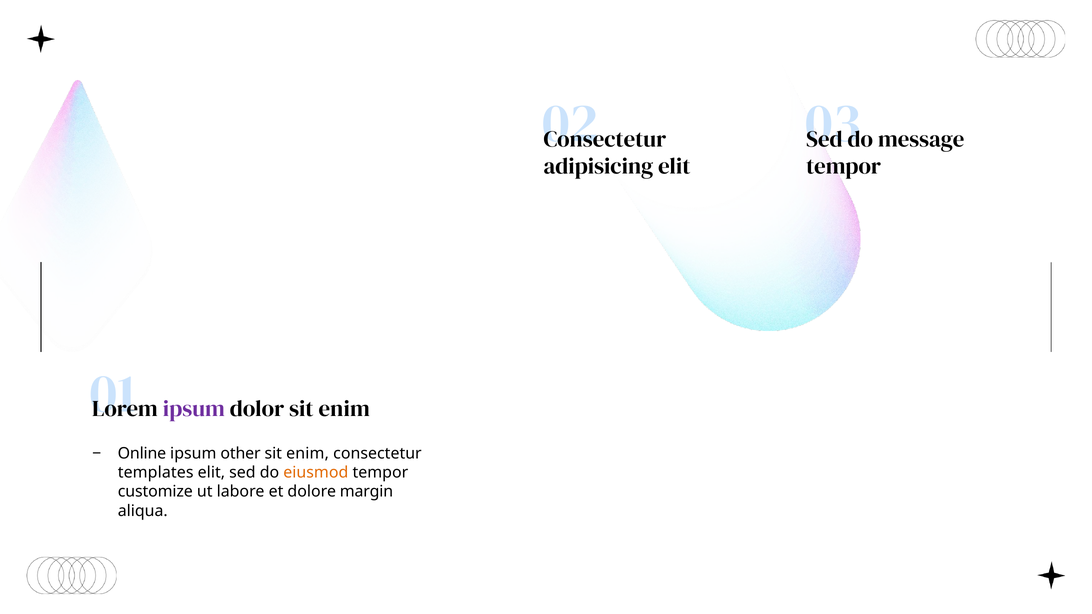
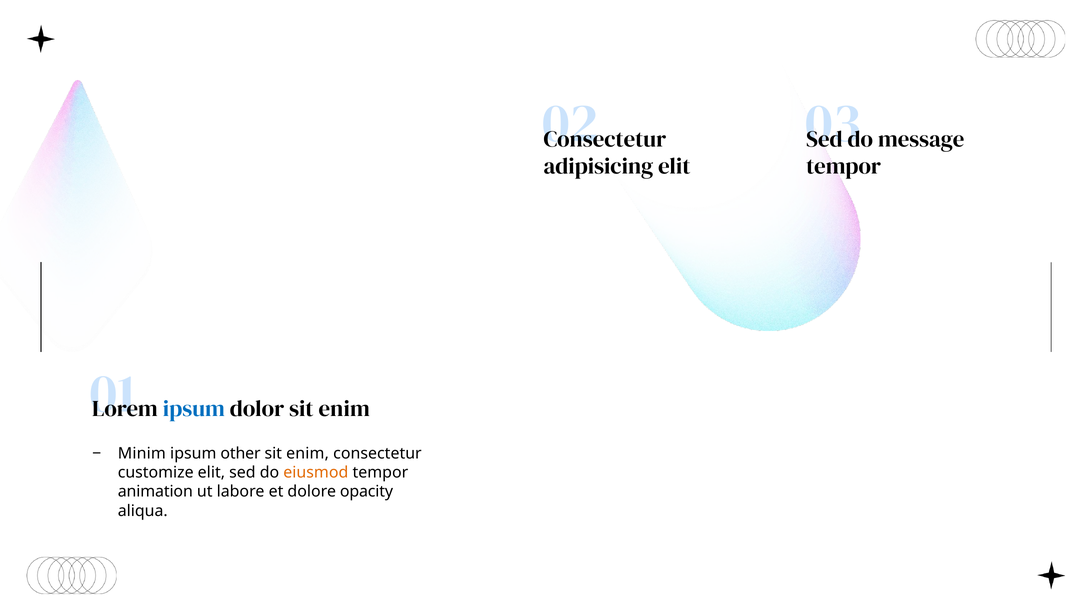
ipsum at (194, 409) colour: purple -> blue
Online: Online -> Minim
templates: templates -> customize
customize: customize -> animation
margin: margin -> opacity
